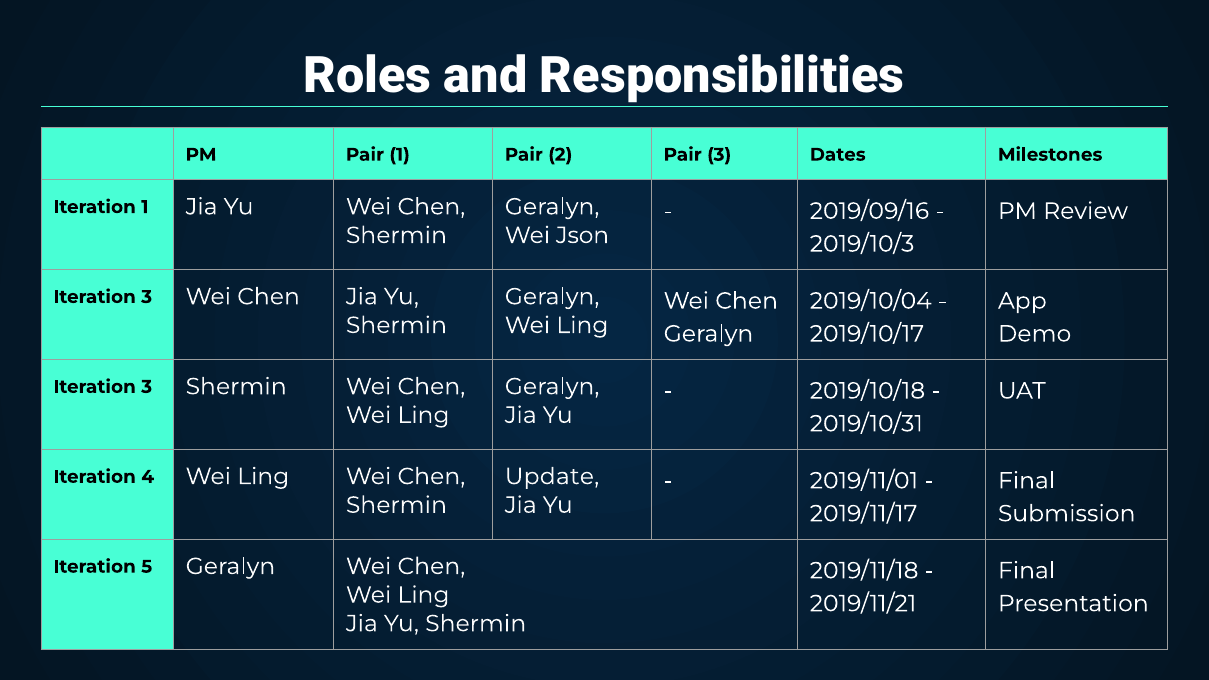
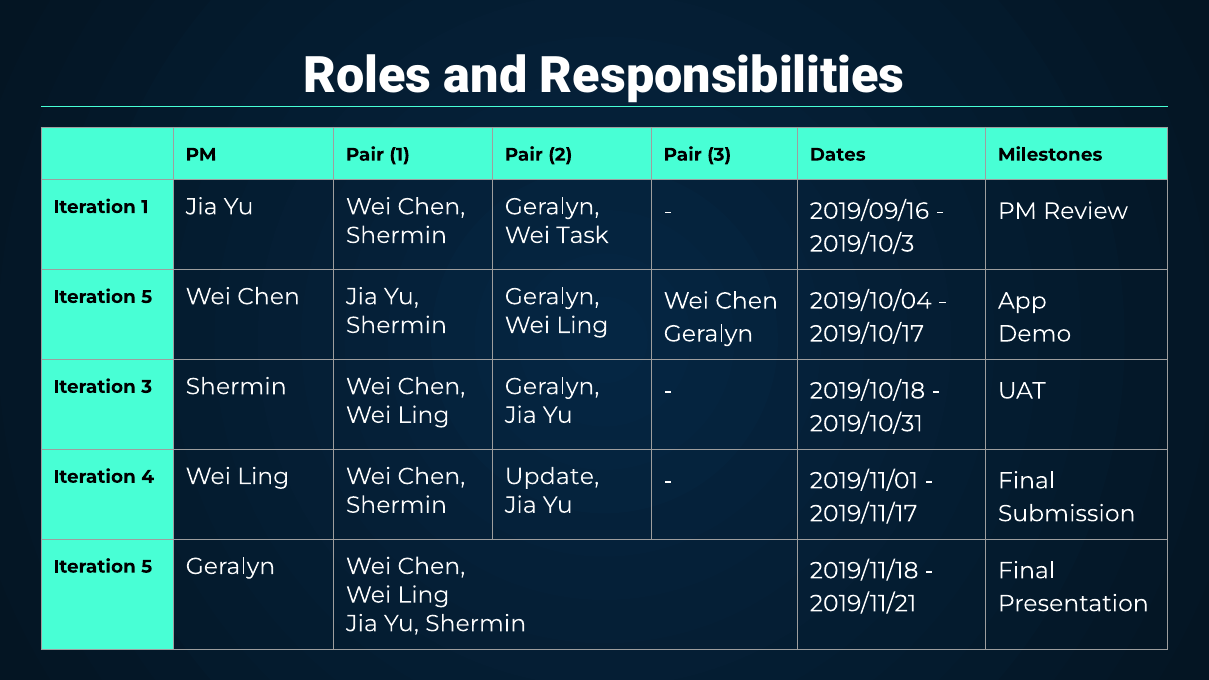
Json: Json -> Task
3 at (147, 297): 3 -> 5
